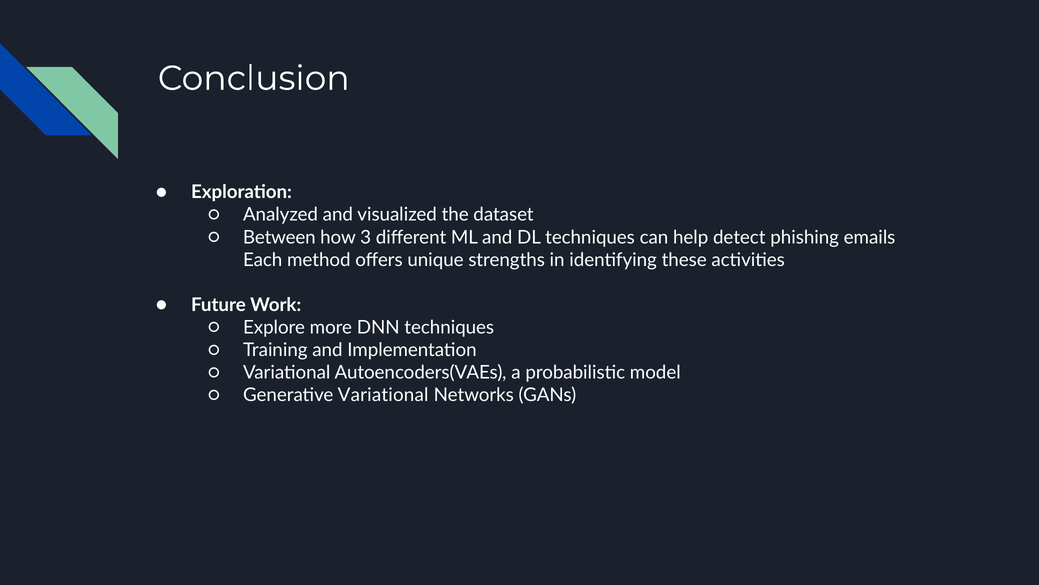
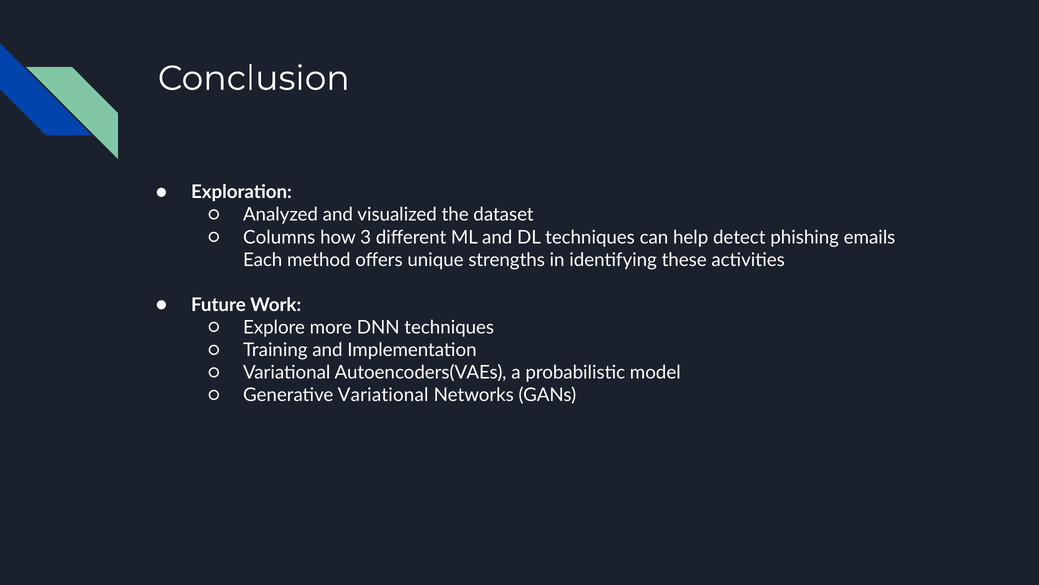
Between: Between -> Columns
